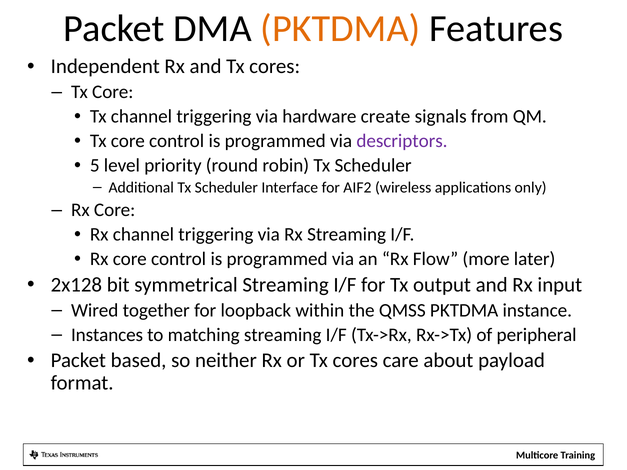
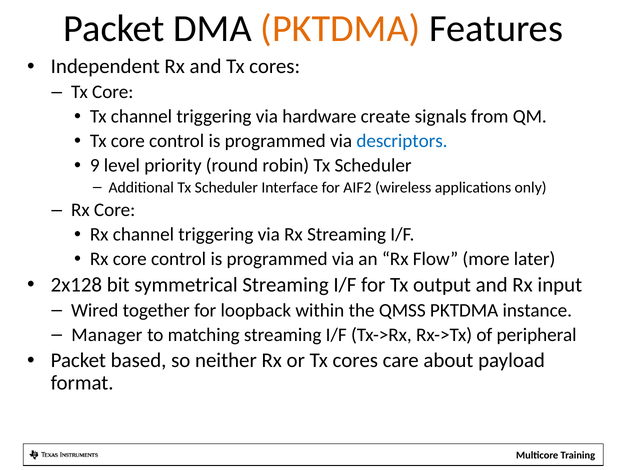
descriptors colour: purple -> blue
5: 5 -> 9
Instances: Instances -> Manager
